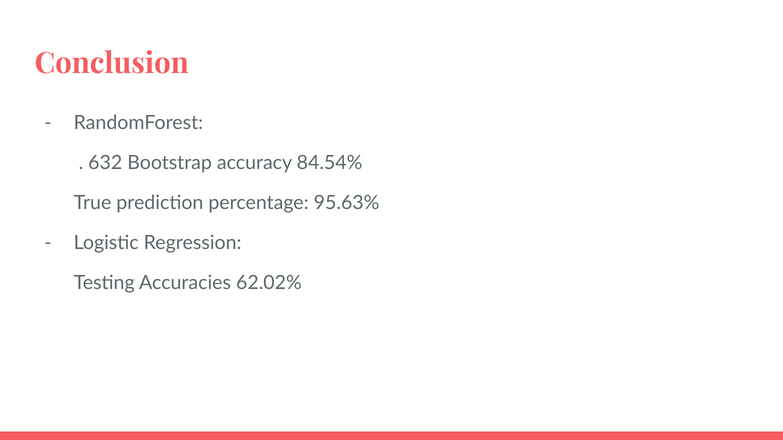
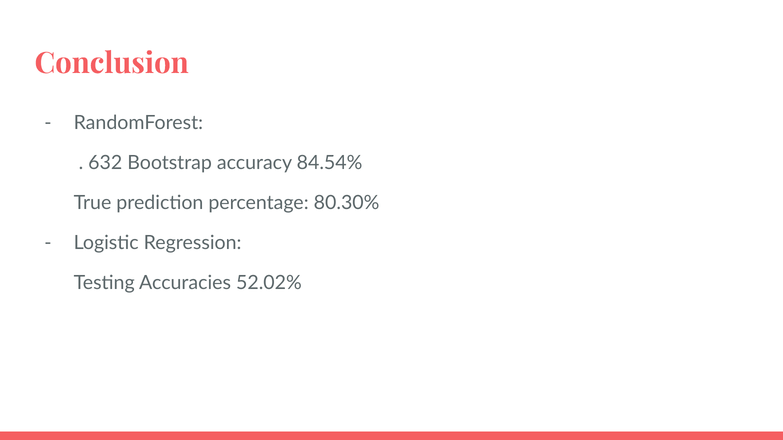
95.63%: 95.63% -> 80.30%
62.02%: 62.02% -> 52.02%
